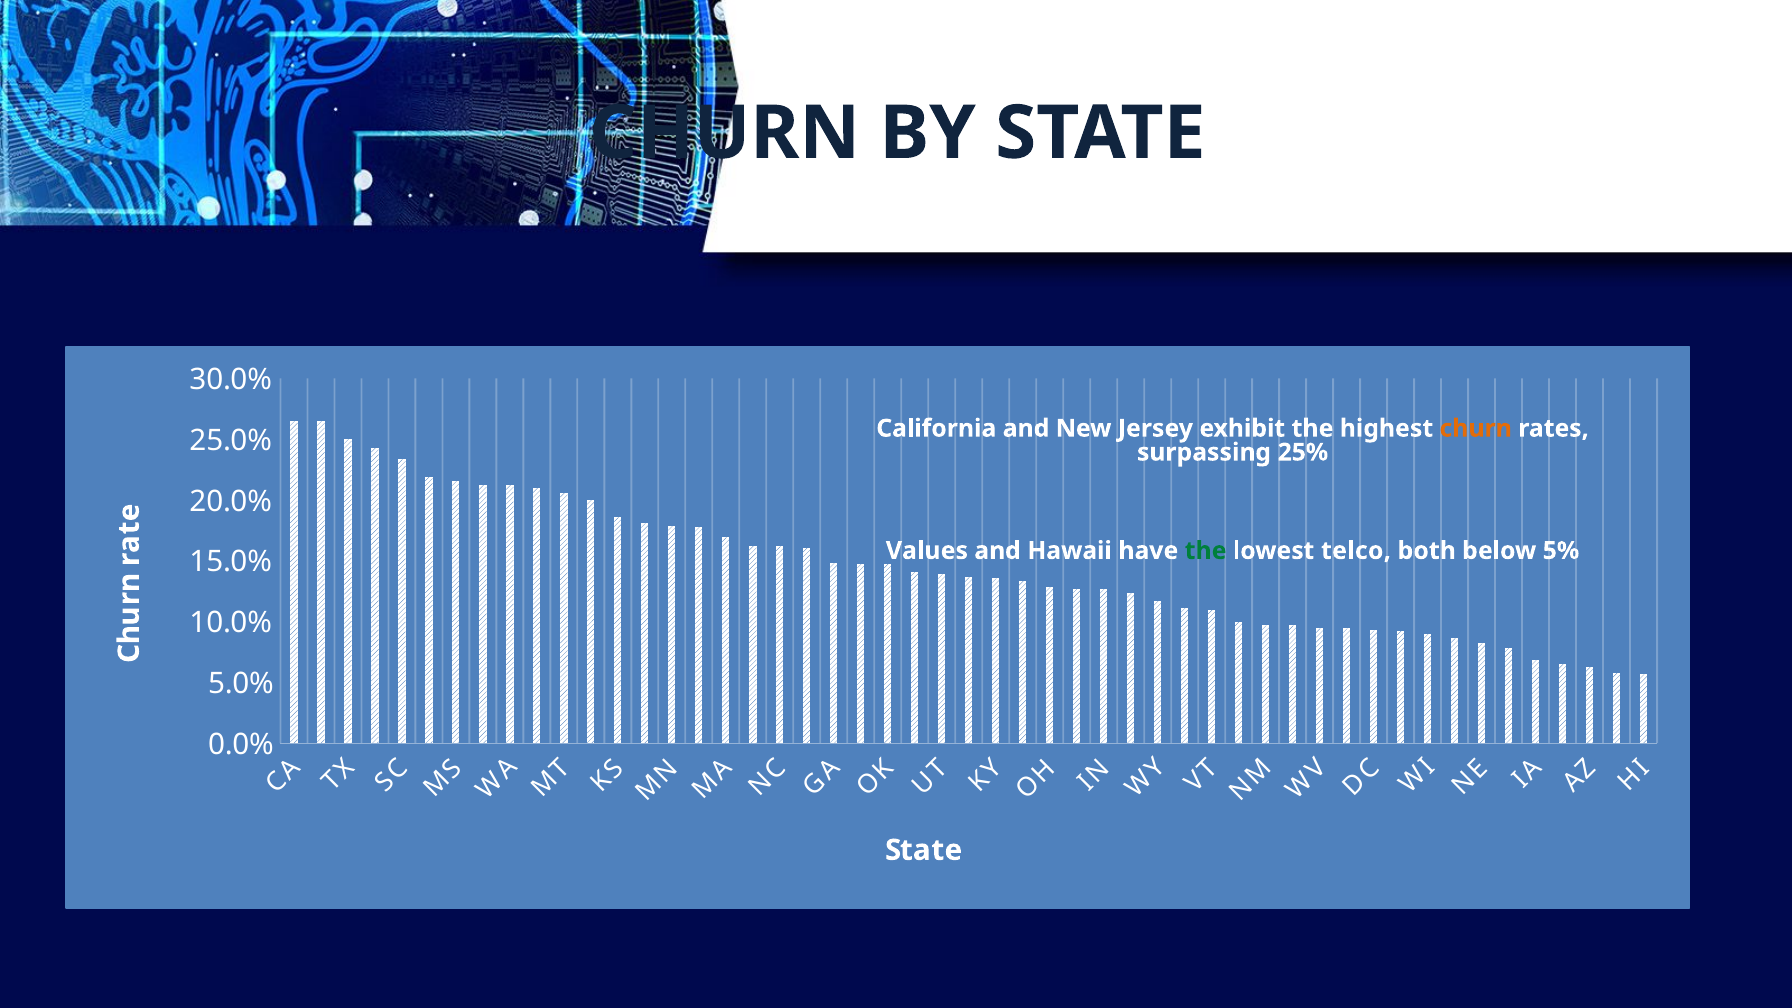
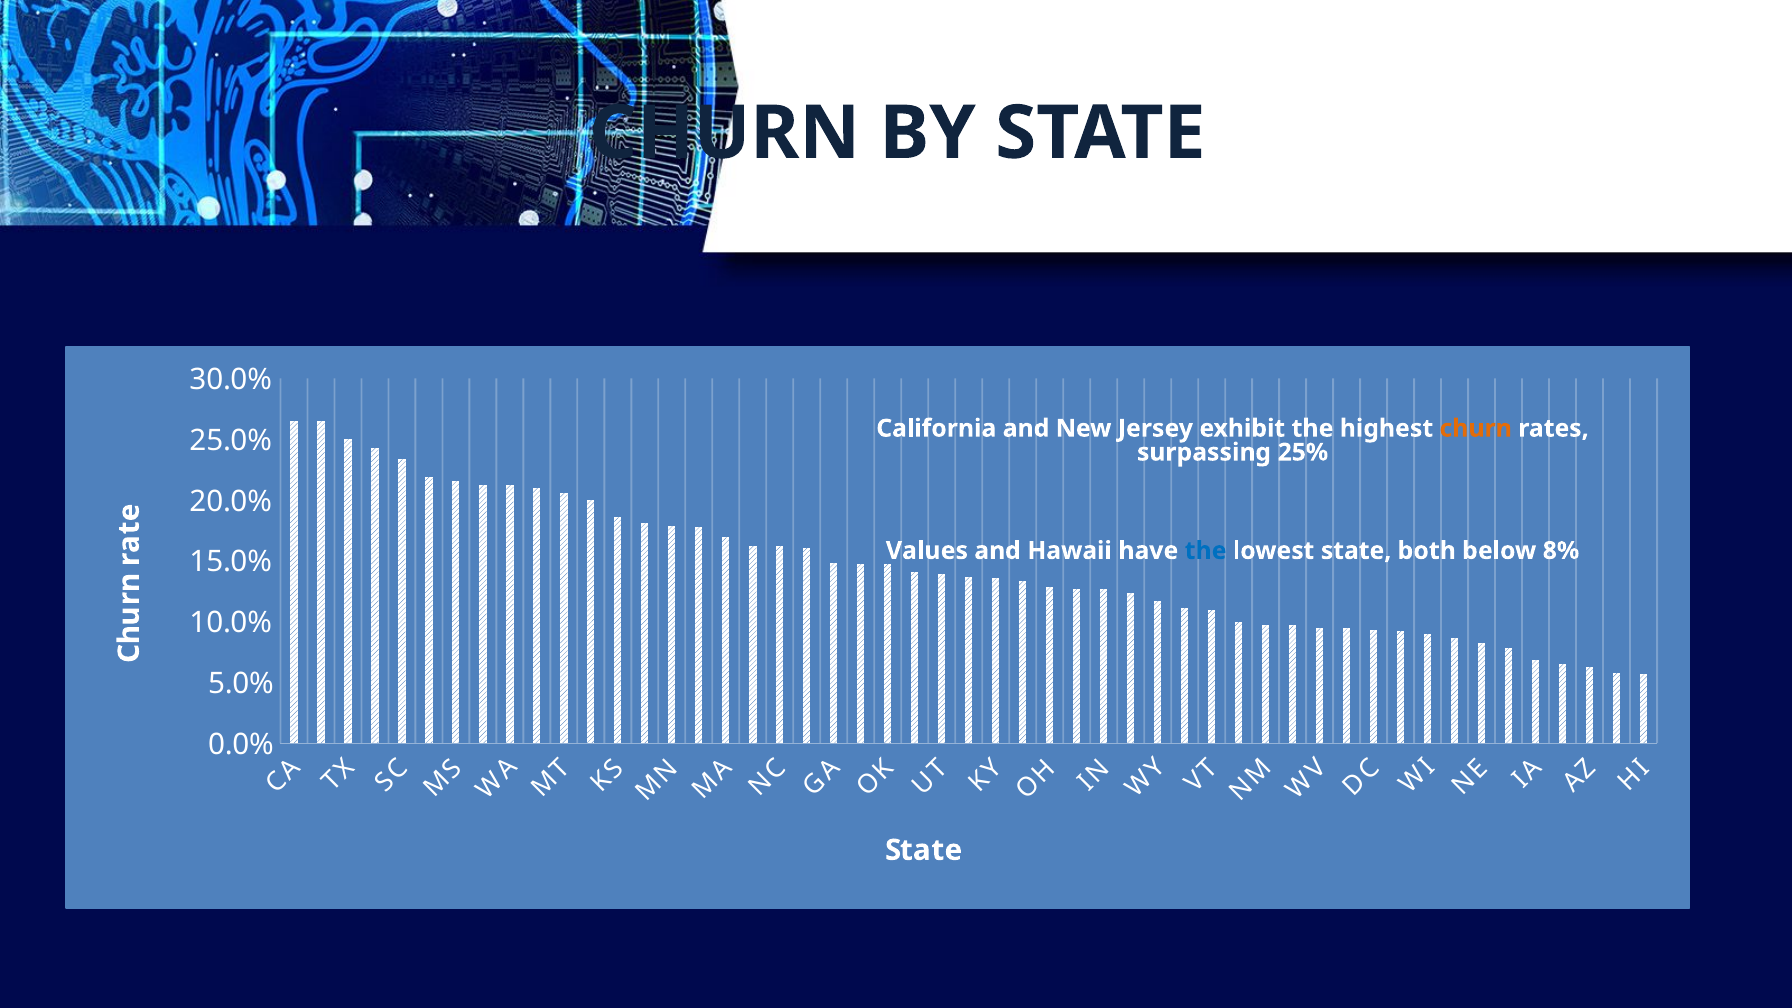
the at (1206, 551) colour: green -> blue
lowest telco: telco -> state
5%: 5% -> 8%
